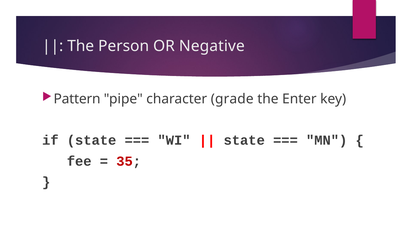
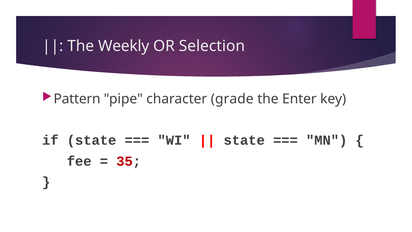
Person: Person -> Weekly
Negative: Negative -> Selection
